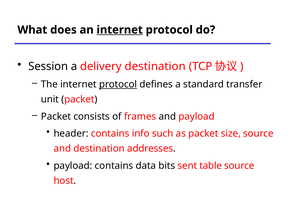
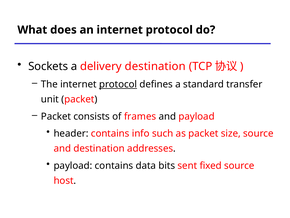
internet at (120, 30) underline: present -> none
Session: Session -> Sockets
table: table -> fixed
